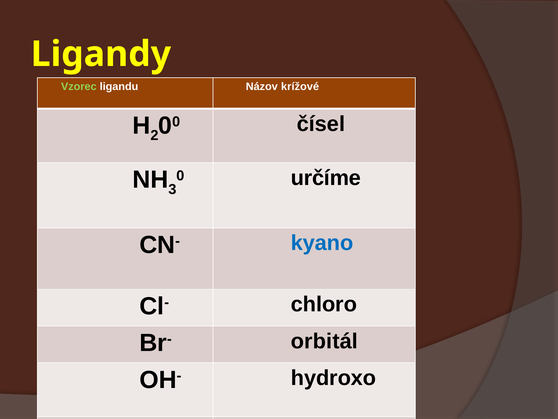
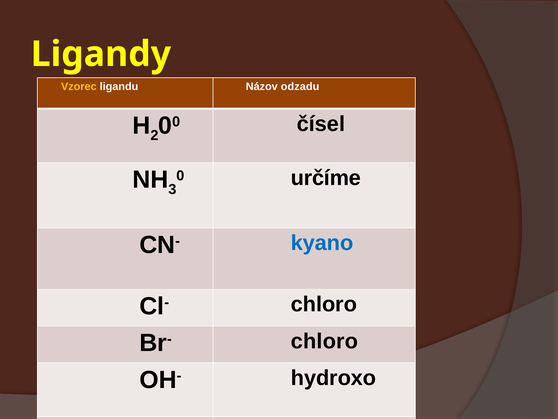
Vzorec colour: light green -> yellow
krížové: krížové -> odzadu
Br- orbitál: orbitál -> chloro
